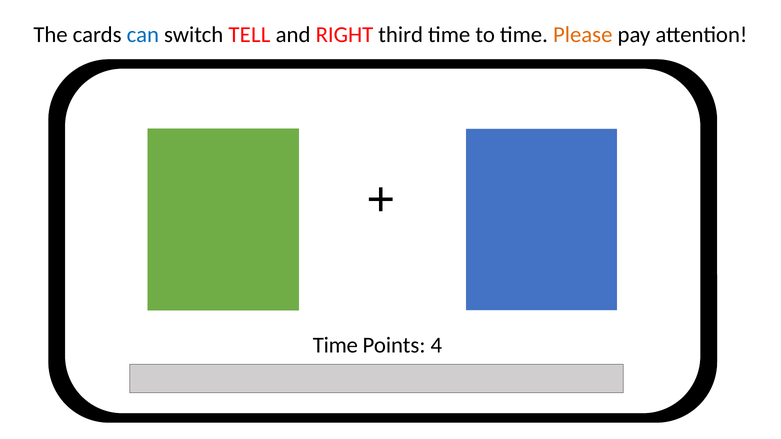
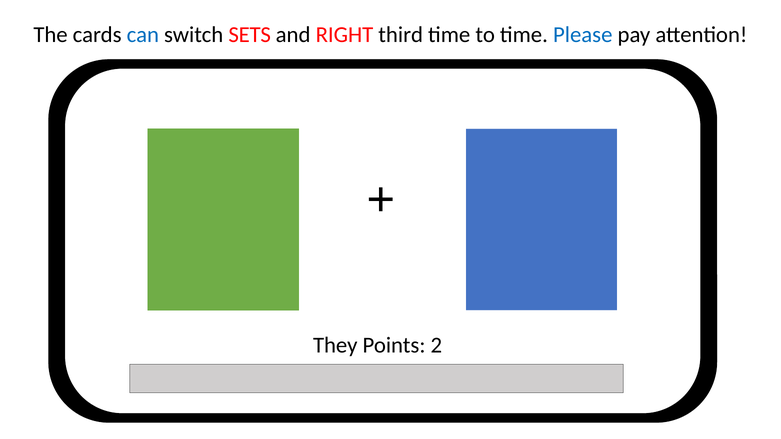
TELL: TELL -> SETS
Please colour: orange -> blue
Time at (335, 346): Time -> They
4: 4 -> 2
